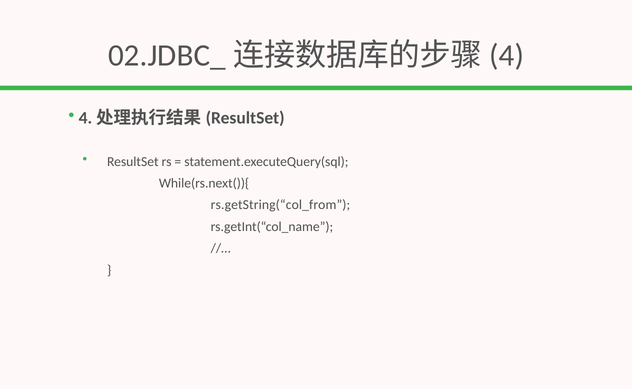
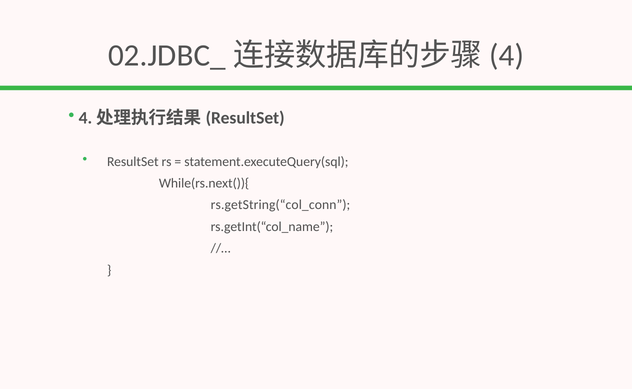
rs.getString(“col_from: rs.getString(“col_from -> rs.getString(“col_conn
